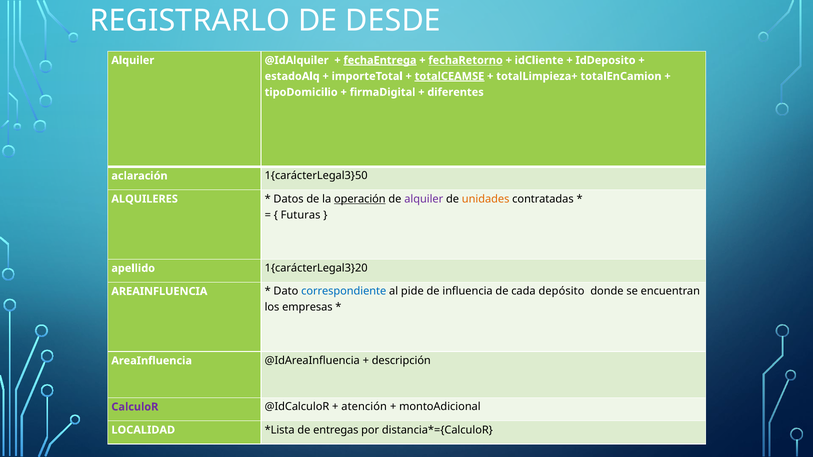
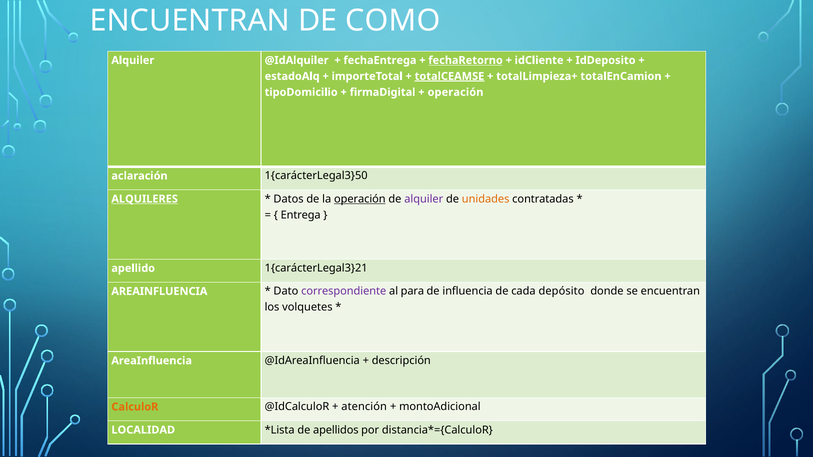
REGISTRARLO at (190, 21): REGISTRARLO -> ENCUENTRAN
DESDE: DESDE -> COMO
fechaEntrega underline: present -> none
diferentes at (456, 92): diferentes -> operación
ALQUILERES underline: none -> present
Futuras: Futuras -> Entrega
1{carácterLegal3}20: 1{carácterLegal3}20 -> 1{carácterLegal3}21
correspondiente colour: blue -> purple
pide: pide -> para
empresas: empresas -> volquetes
CalculoR colour: purple -> orange
entregas: entregas -> apellidos
